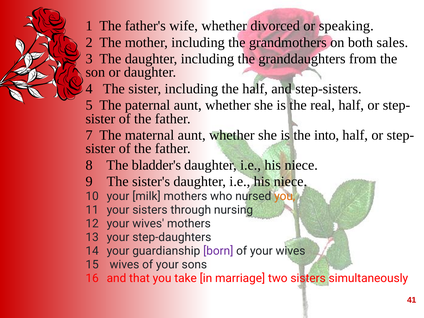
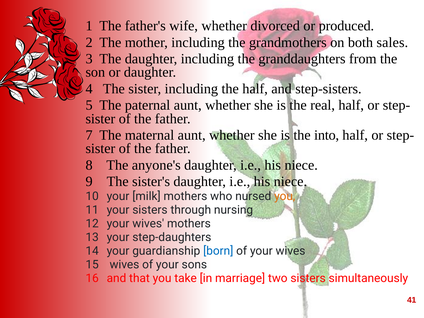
speaking: speaking -> produced
bladder's: bladder's -> anyone's
born colour: purple -> blue
